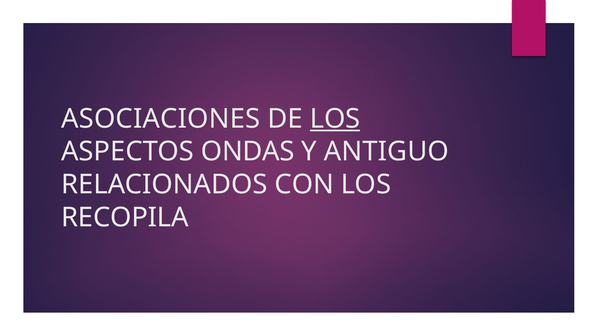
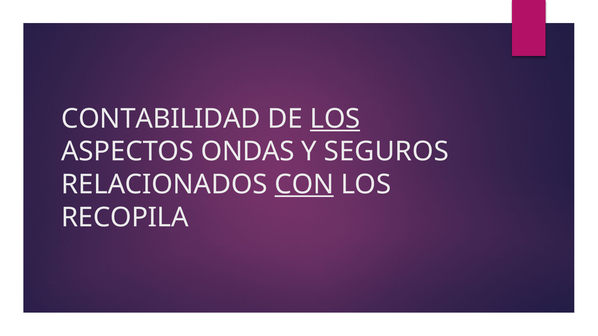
ASOCIACIONES: ASOCIACIONES -> CONTABILIDAD
ANTIGUO: ANTIGUO -> SEGUROS
CON underline: none -> present
